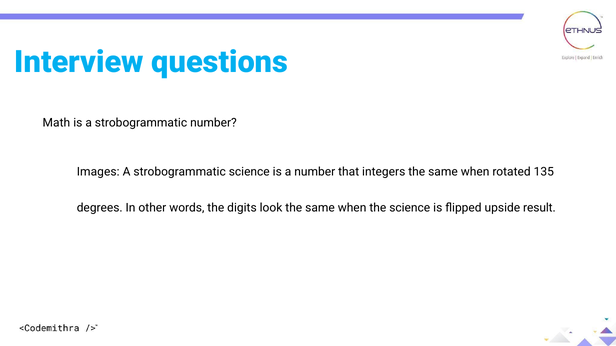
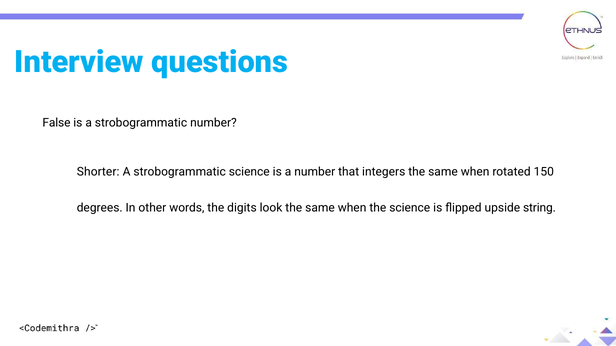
Math: Math -> False
Images: Images -> Shorter
135: 135 -> 150
result: result -> string
